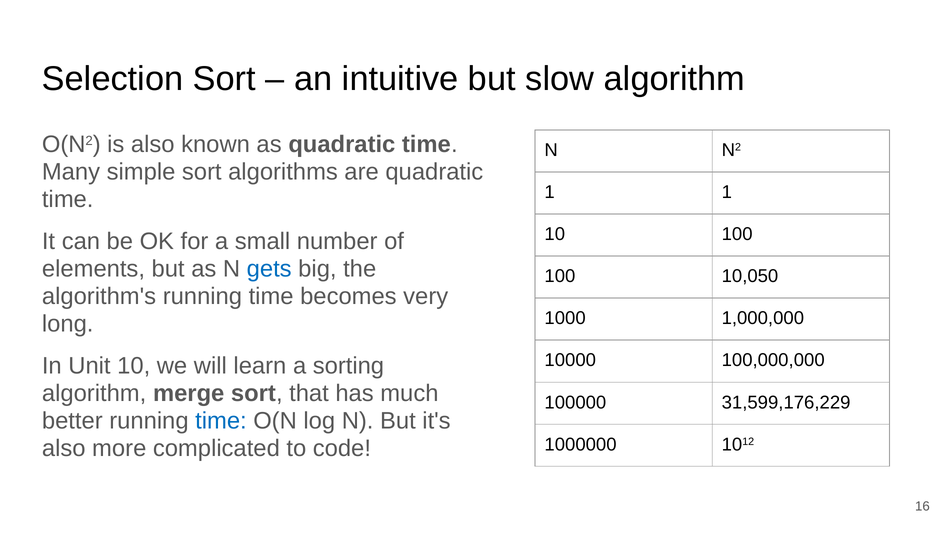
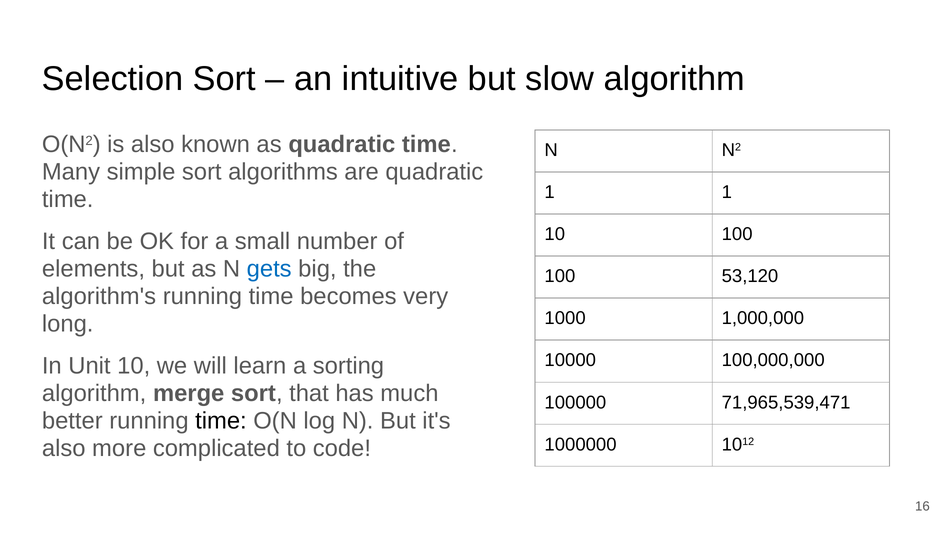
10,050: 10,050 -> 53,120
31,599,176,229: 31,599,176,229 -> 71,965,539,471
time at (221, 421) colour: blue -> black
